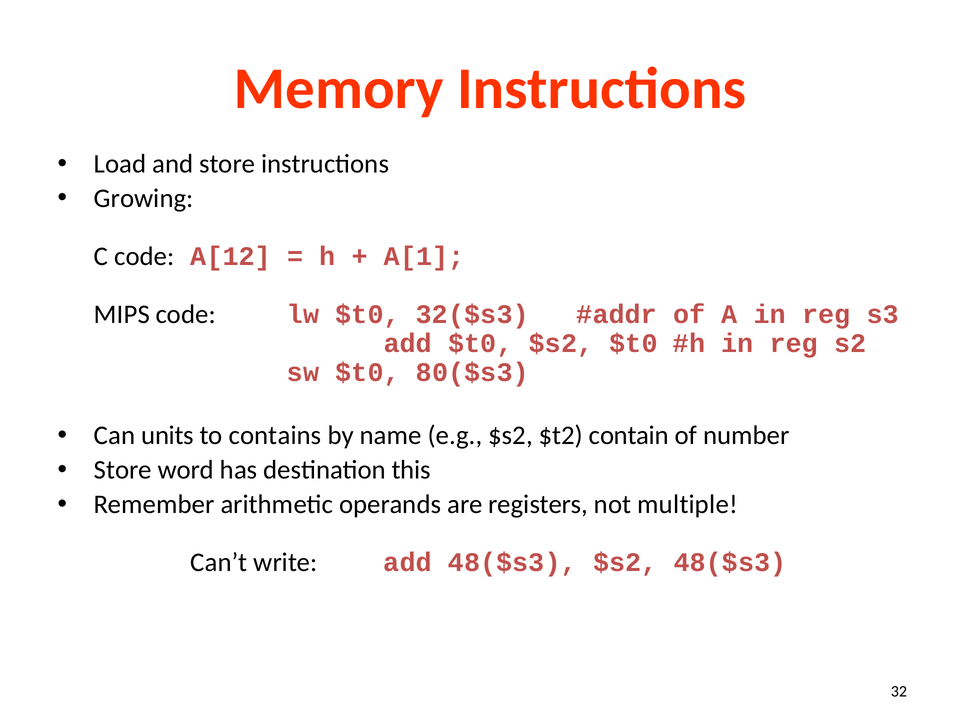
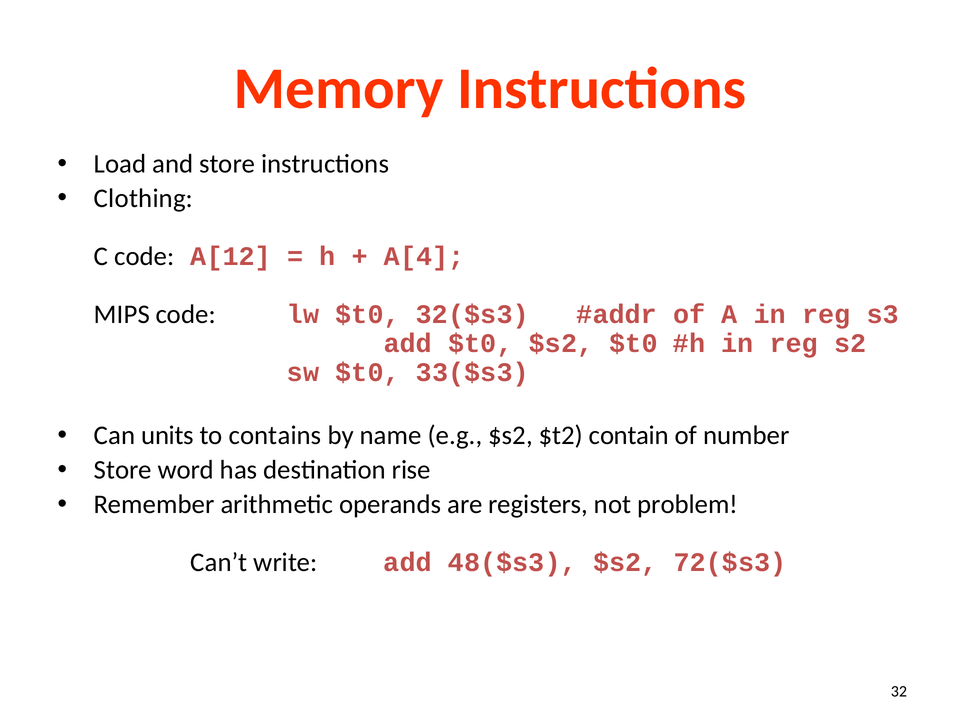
Growing: Growing -> Clothing
A[1: A[1 -> A[4
80($s3: 80($s3 -> 33($s3
this: this -> rise
multiple: multiple -> problem
$s2 48($s3: 48($s3 -> 72($s3
